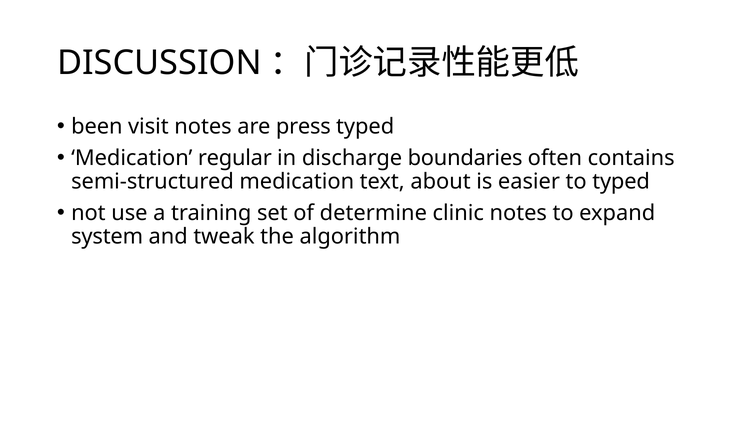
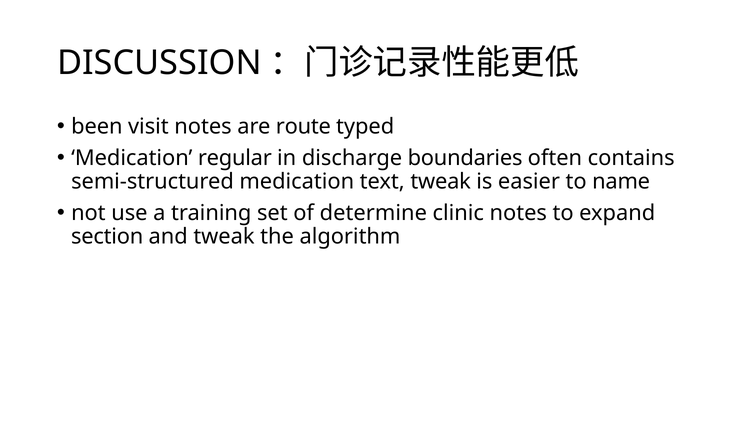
press: press -> route
text about: about -> tweak
to typed: typed -> name
system: system -> section
